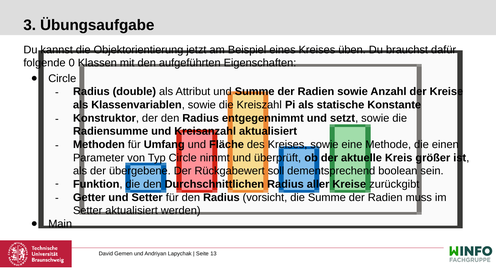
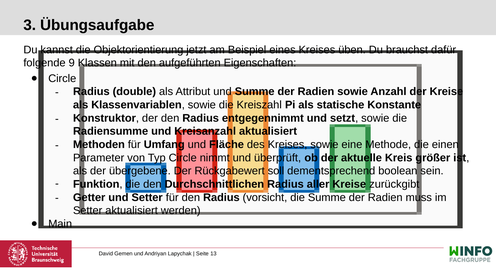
0: 0 -> 9
